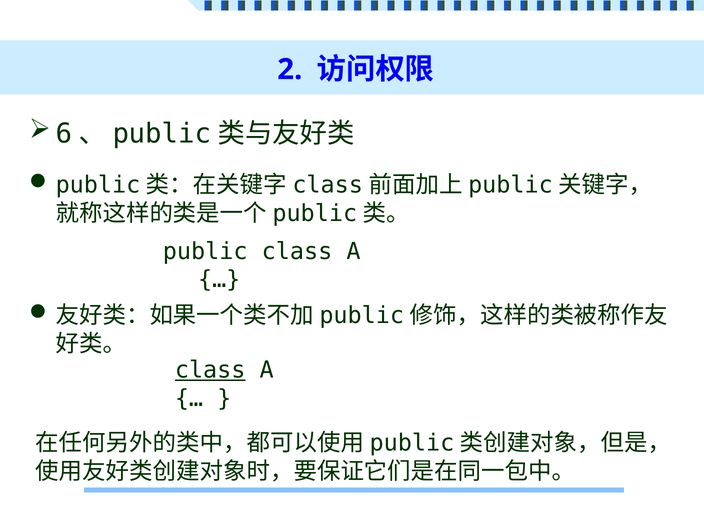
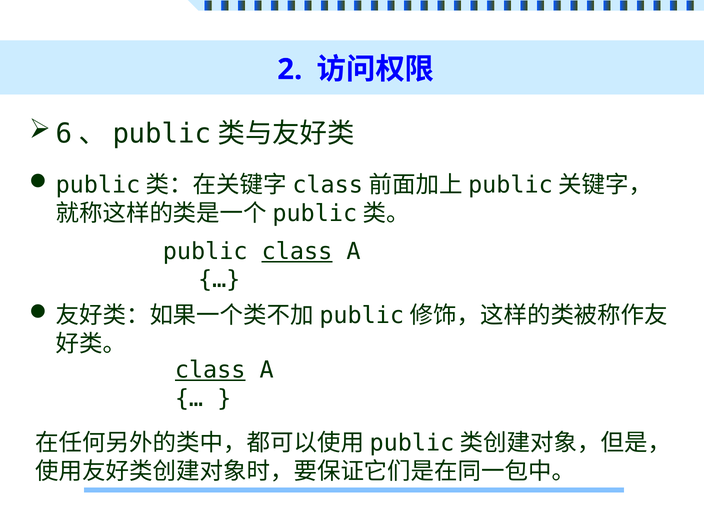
class at (297, 252) underline: none -> present
